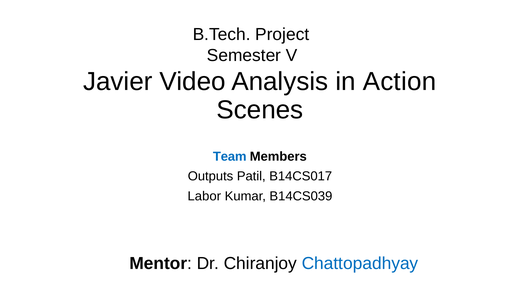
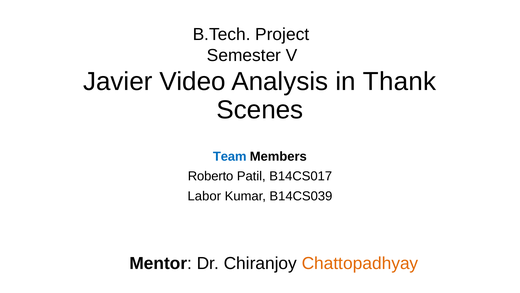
Action: Action -> Thank
Outputs: Outputs -> Roberto
Chattopadhyay colour: blue -> orange
